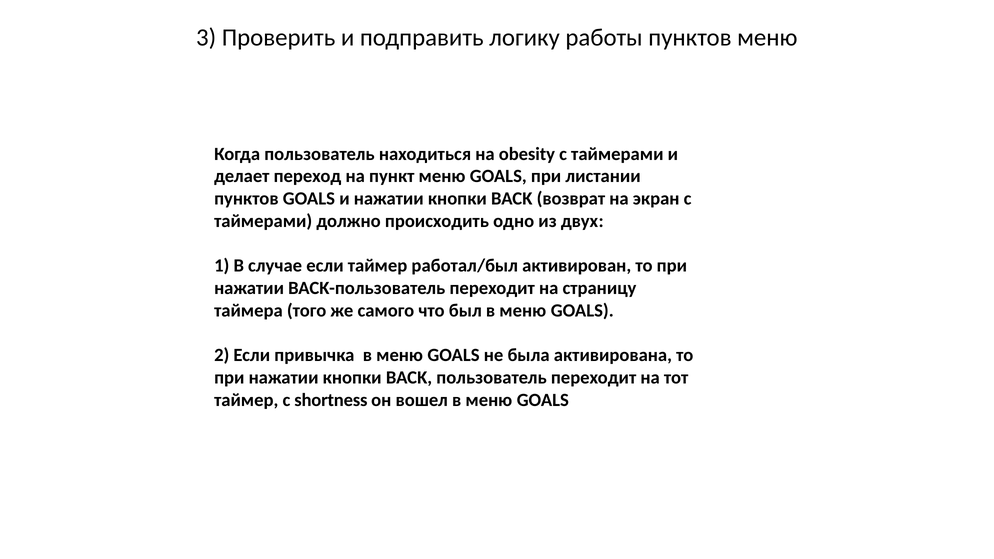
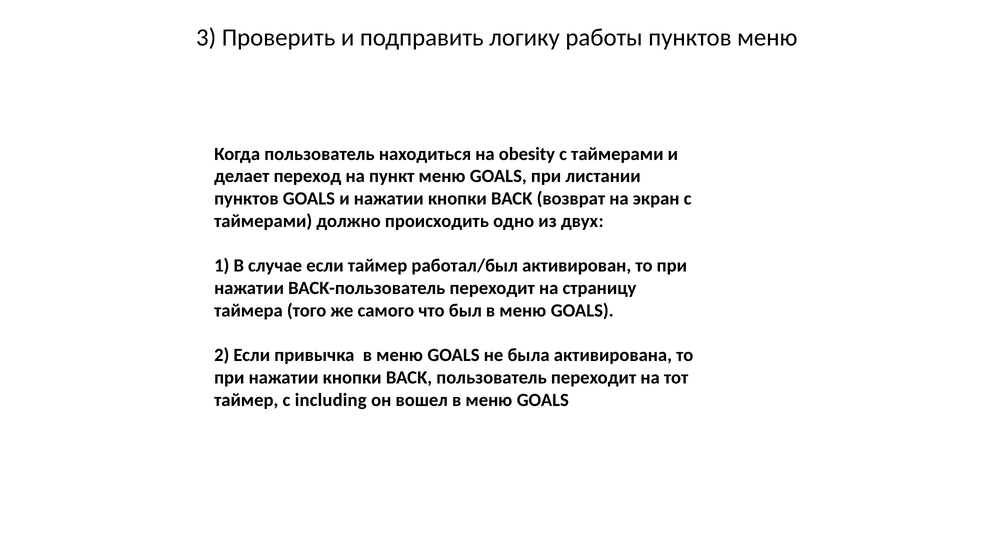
shortness: shortness -> including
